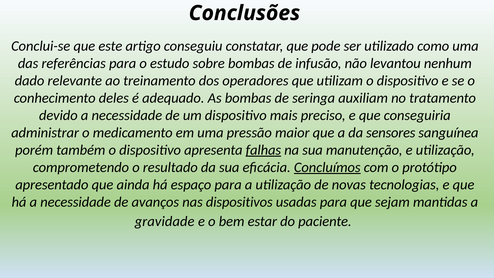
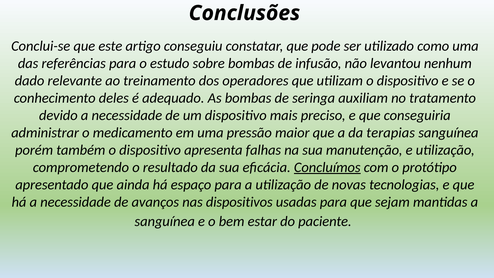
sensores: sensores -> terapias
falhas underline: present -> none
gravidade at (165, 221): gravidade -> sanguínea
